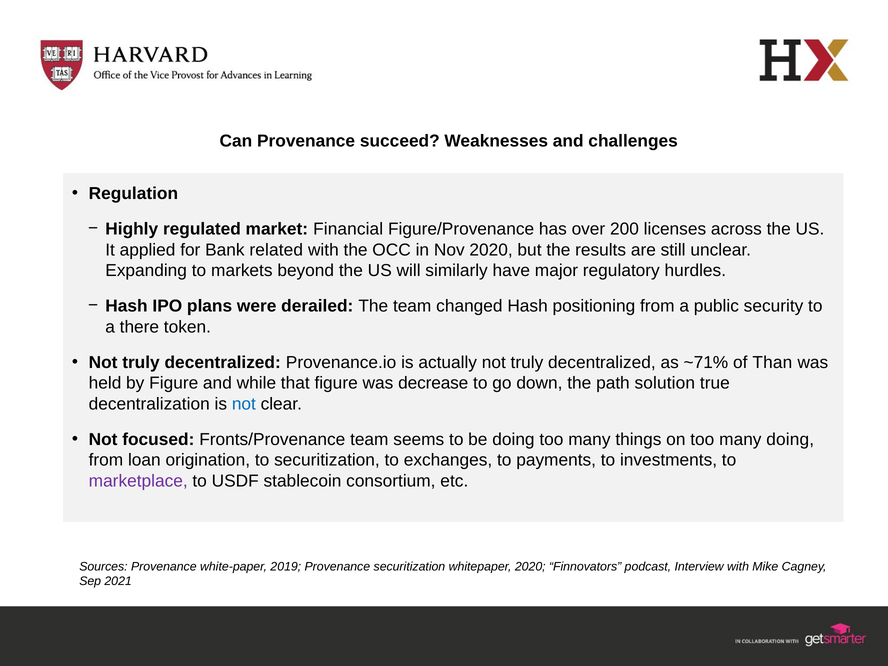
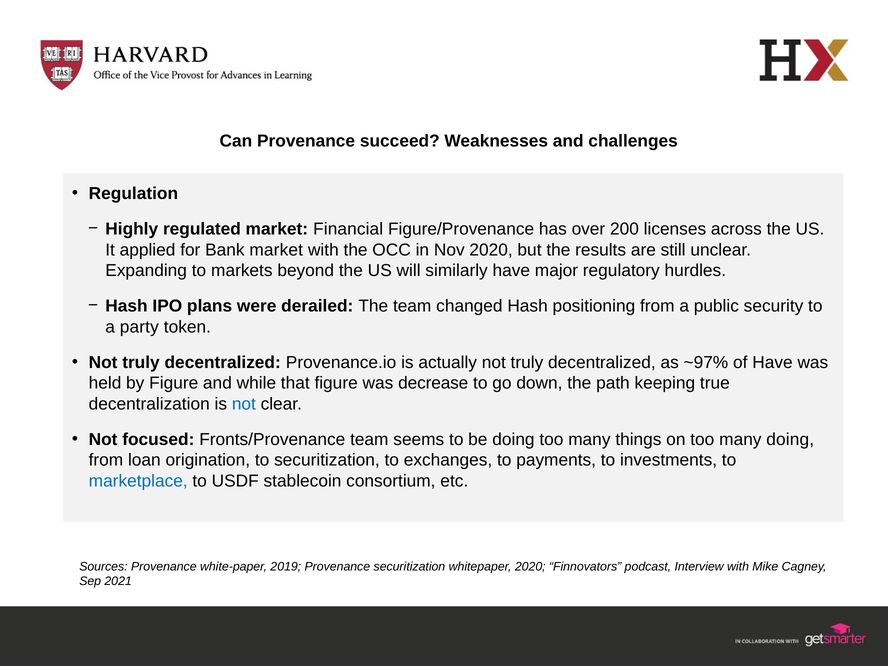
Bank related: related -> market
there: there -> party
~71%: ~71% -> ~97%
of Than: Than -> Have
solution: solution -> keeping
marketplace colour: purple -> blue
